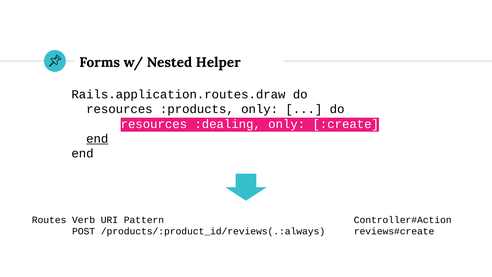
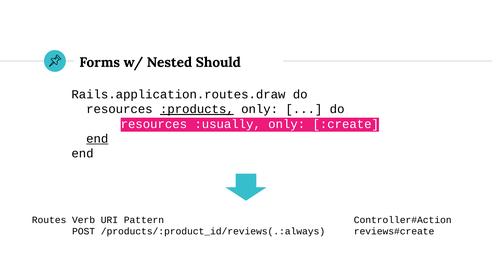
Helper: Helper -> Should
:products underline: none -> present
:dealing: :dealing -> :usually
